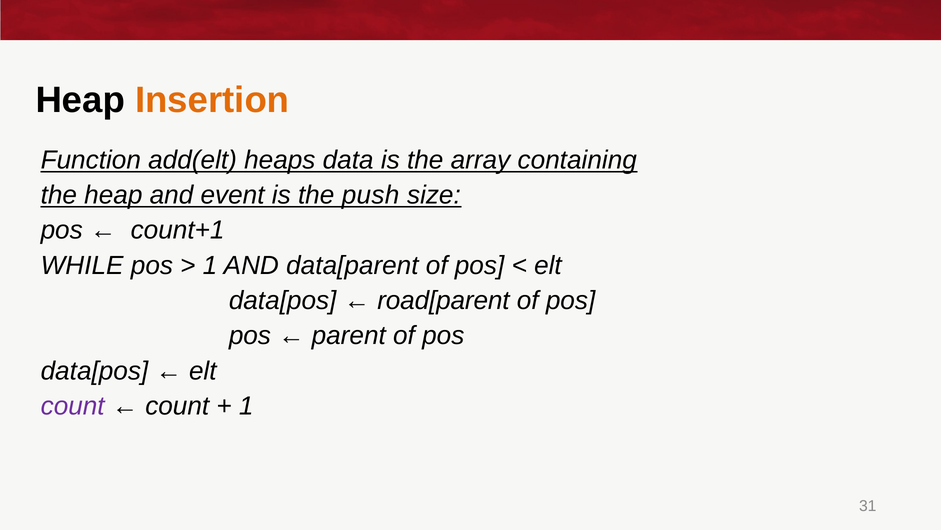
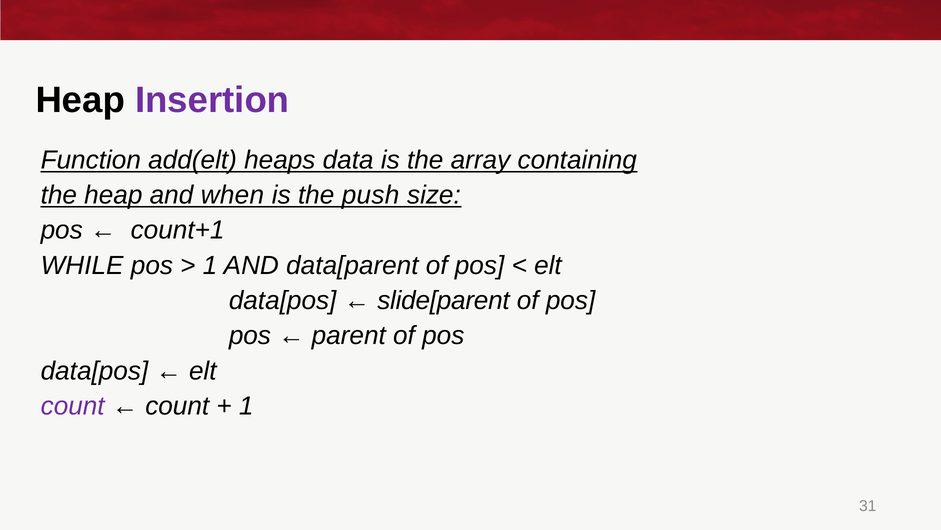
Insertion colour: orange -> purple
event: event -> when
road[parent: road[parent -> slide[parent
